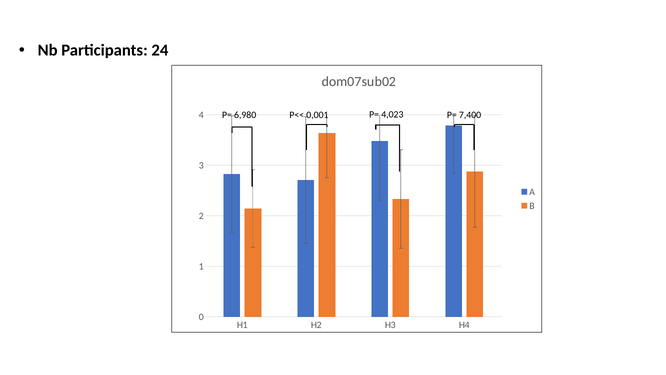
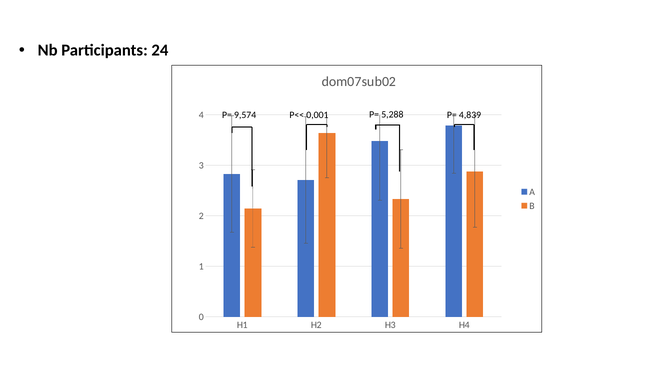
6,980: 6,980 -> 9,574
4,023: 4,023 -> 5,288
7,400: 7,400 -> 4,839
